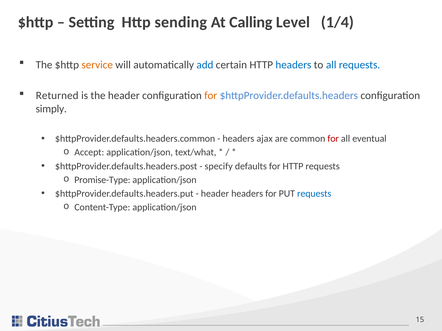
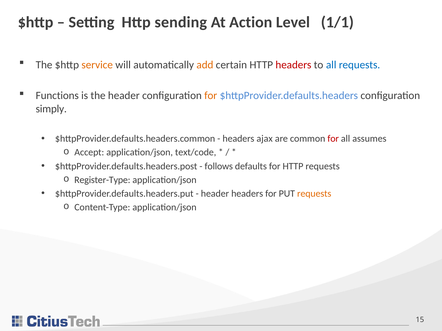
Calling: Calling -> Action
1/4: 1/4 -> 1/1
add colour: blue -> orange
headers at (293, 65) colour: blue -> red
Returned: Returned -> Functions
eventual: eventual -> assumes
text/what: text/what -> text/code
specify: specify -> follows
Promise-Type: Promise-Type -> Register-Type
requests at (314, 194) colour: blue -> orange
